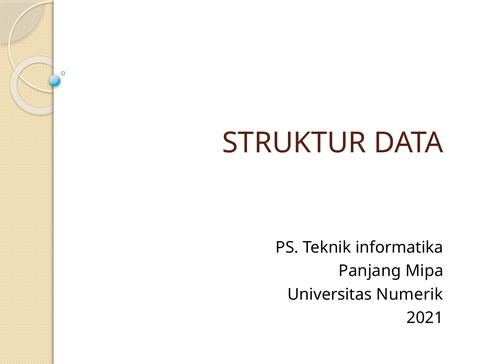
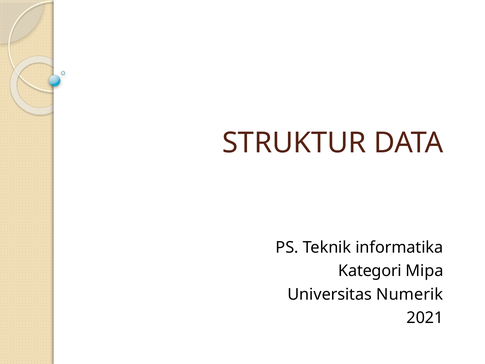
Panjang: Panjang -> Kategori
